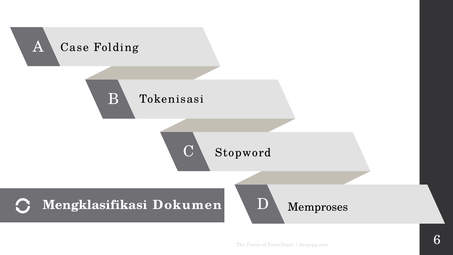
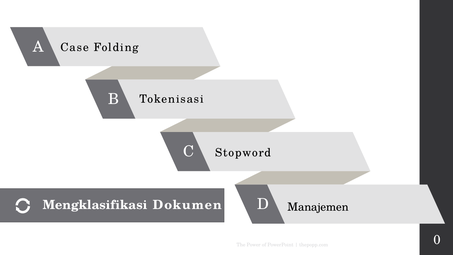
Memproses: Memproses -> Manajemen
6: 6 -> 0
